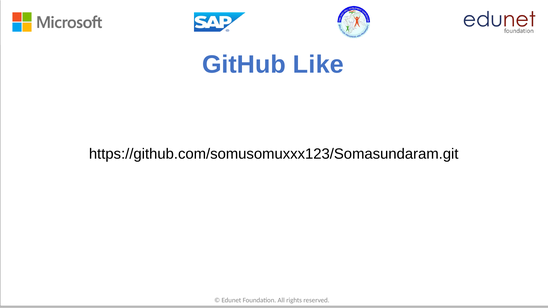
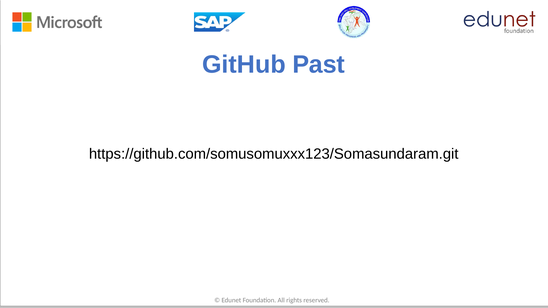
Like: Like -> Past
